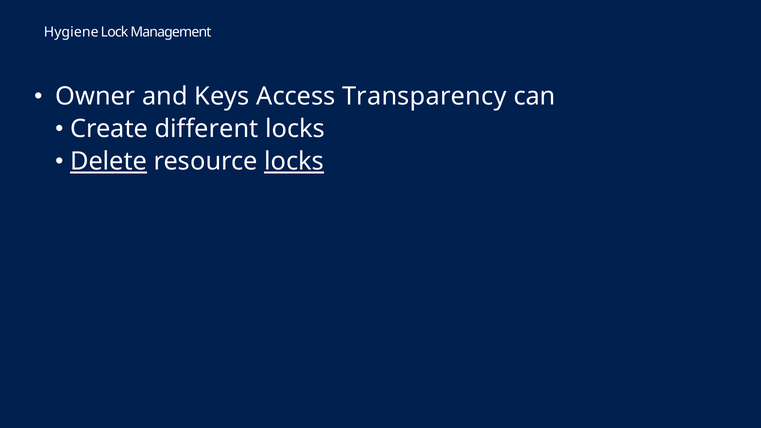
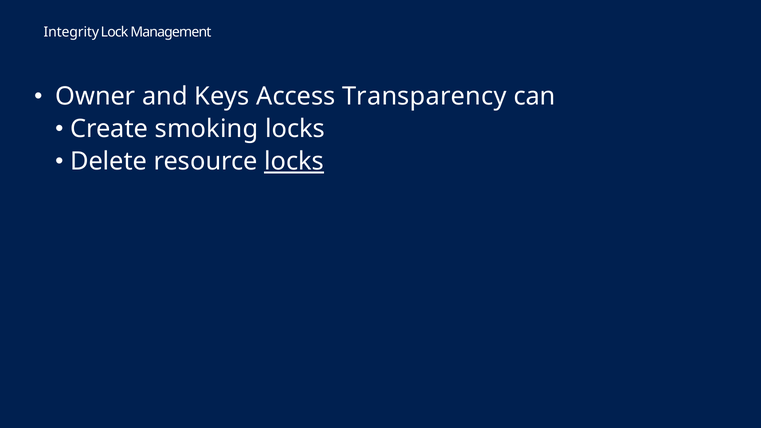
Hygiene: Hygiene -> Integrity
different: different -> smoking
Delete underline: present -> none
